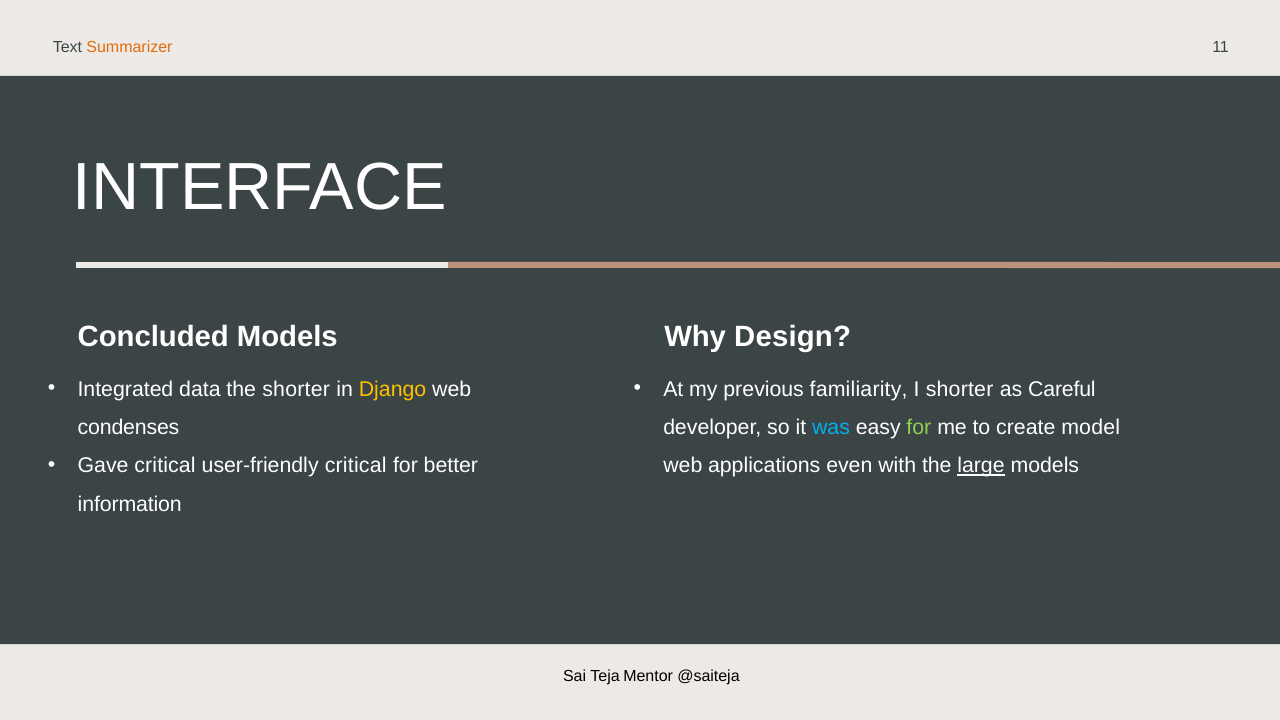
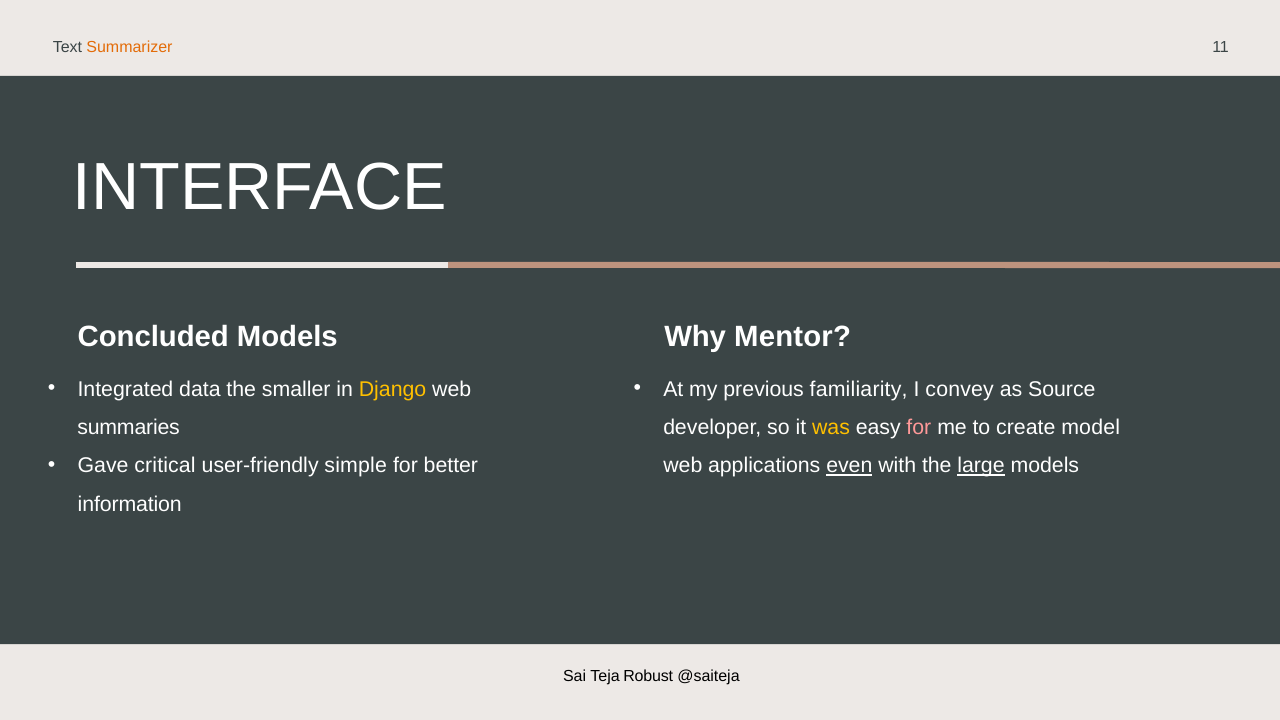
Design: Design -> Mentor
the shorter: shorter -> smaller
I shorter: shorter -> convey
Careful: Careful -> Source
condenses: condenses -> summaries
was colour: light blue -> yellow
for at (919, 427) colour: light green -> pink
user-friendly critical: critical -> simple
even underline: none -> present
Mentor: Mentor -> Robust
